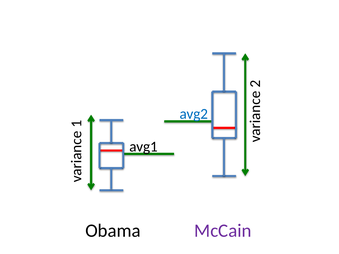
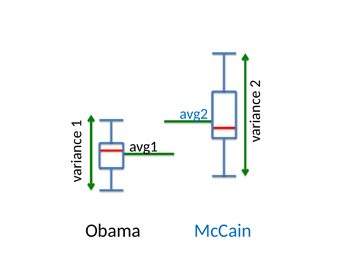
McCain colour: purple -> blue
